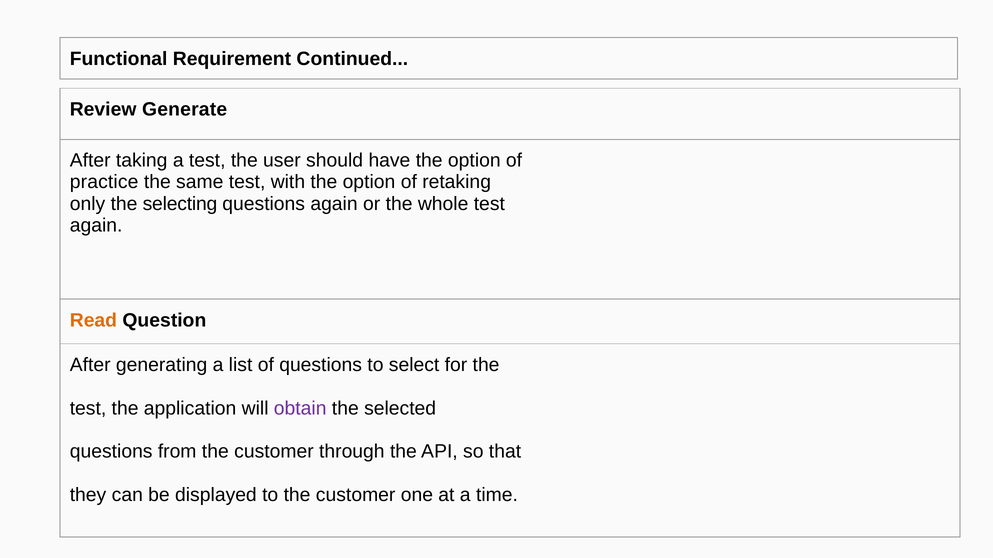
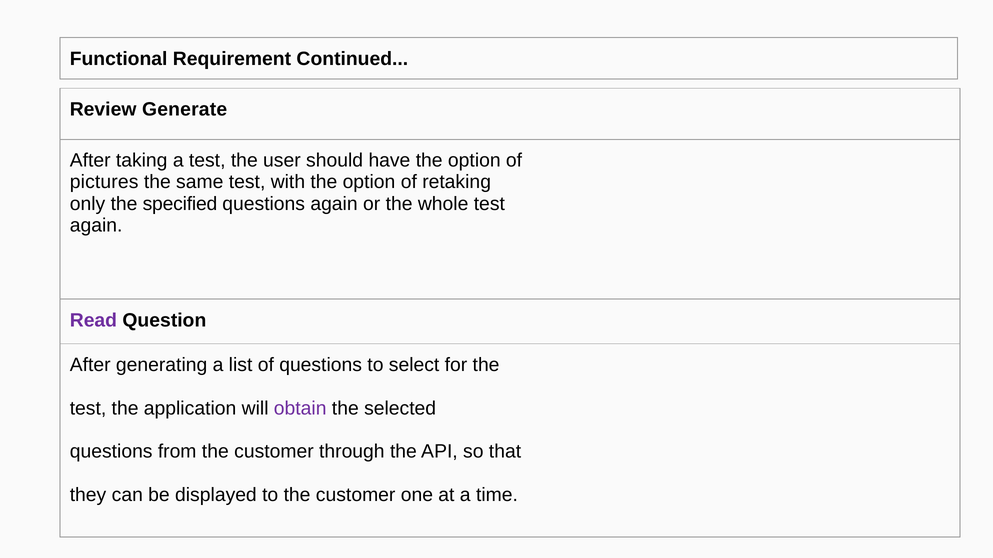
practice: practice -> pictures
selecting: selecting -> specified
Read colour: orange -> purple
